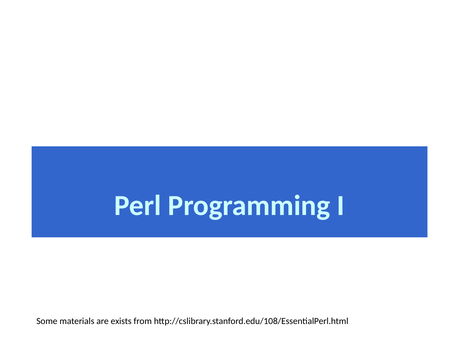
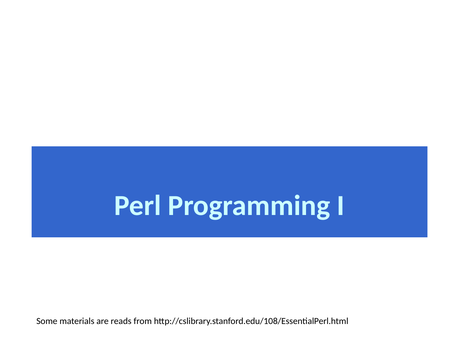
exists: exists -> reads
